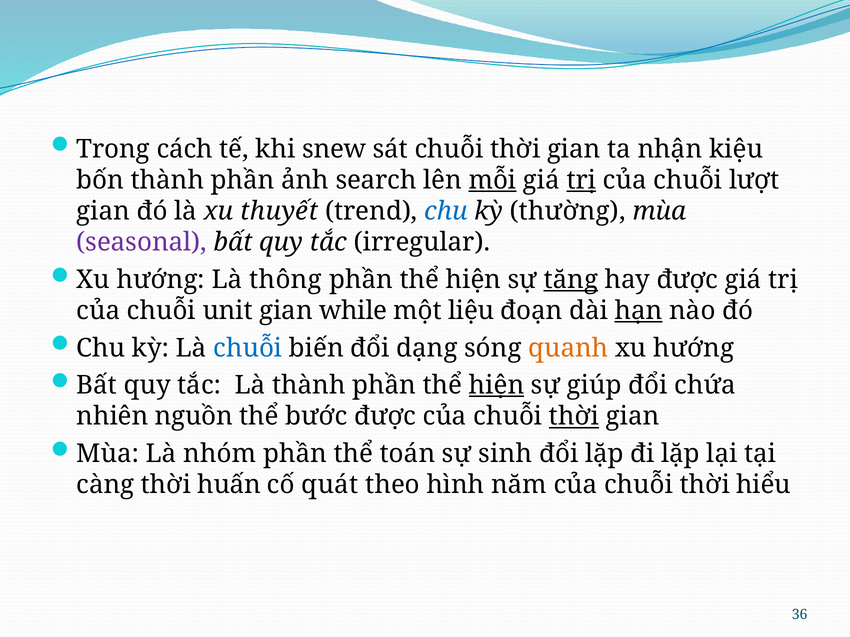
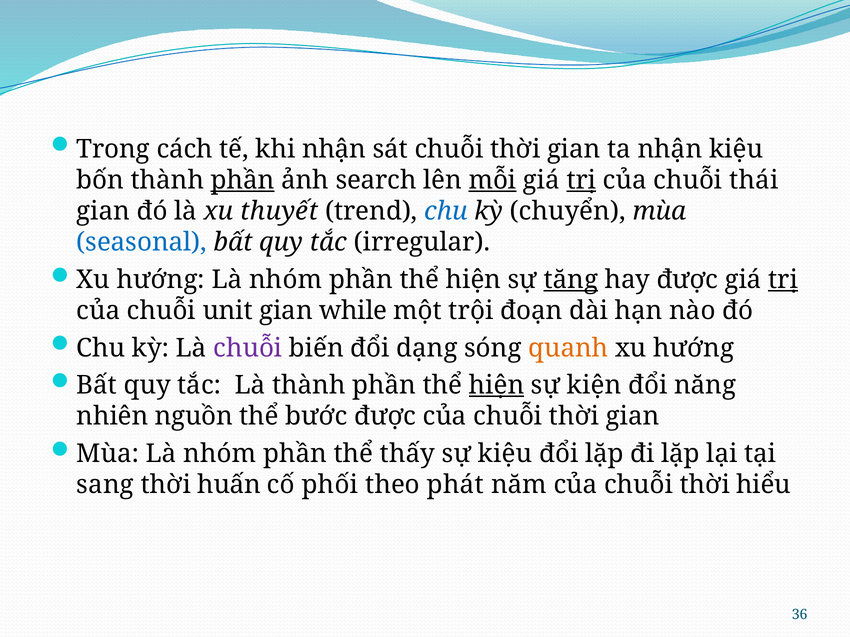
khi snew: snew -> nhận
phần at (243, 180) underline: none -> present
lượt: lượt -> thái
thường: thường -> chuyển
seasonal colour: purple -> blue
hướng Là thông: thông -> nhóm
trị at (783, 280) underline: none -> present
liệu: liệu -> trội
hạn underline: present -> none
chuỗi at (248, 348) colour: blue -> purple
giúp: giúp -> kiện
chứa: chứa -> năng
thời at (574, 417) underline: present -> none
toán: toán -> thấy
sự sinh: sinh -> kiệu
càng: càng -> sang
quát: quát -> phối
hình: hình -> phát
